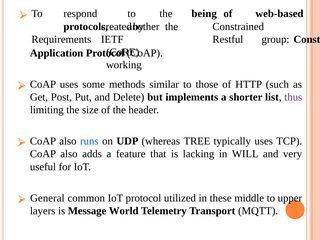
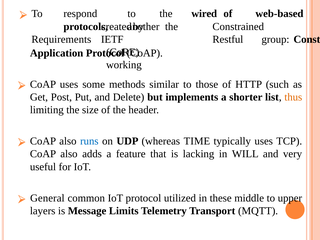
being: being -> wired
thus colour: purple -> orange
TREE: TREE -> TIME
World: World -> Limits
